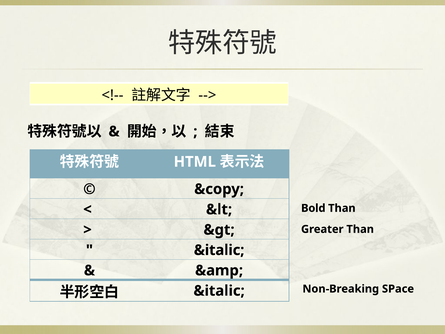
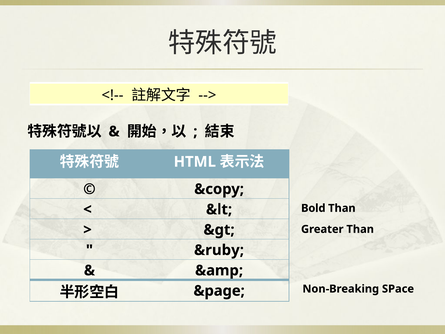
&italic at (219, 250): &italic -> &ruby
&italic at (219, 291): &italic -> &page
